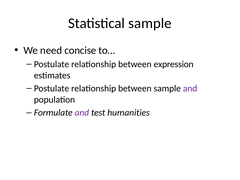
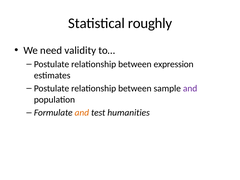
Statistical sample: sample -> roughly
concise: concise -> validity
and at (82, 113) colour: purple -> orange
